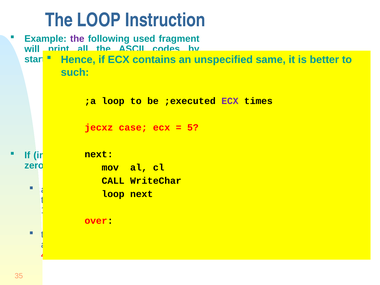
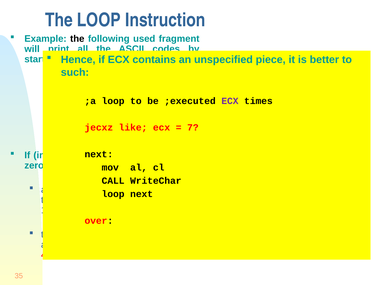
the at (77, 39) colour: purple -> black
same: same -> piece
case: case -> like
5: 5 -> 7
